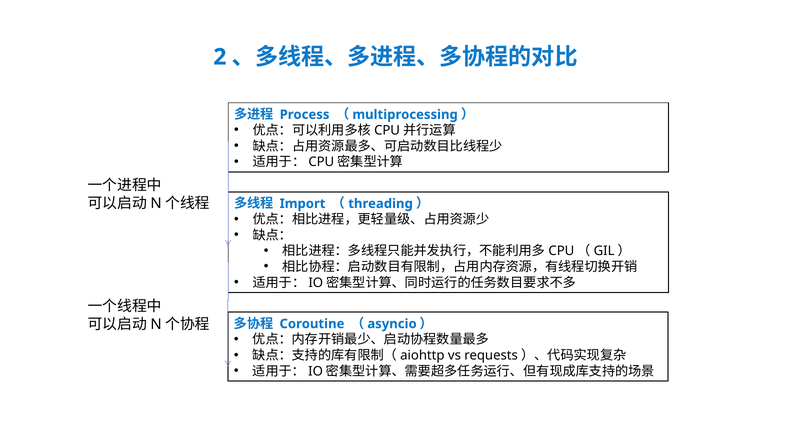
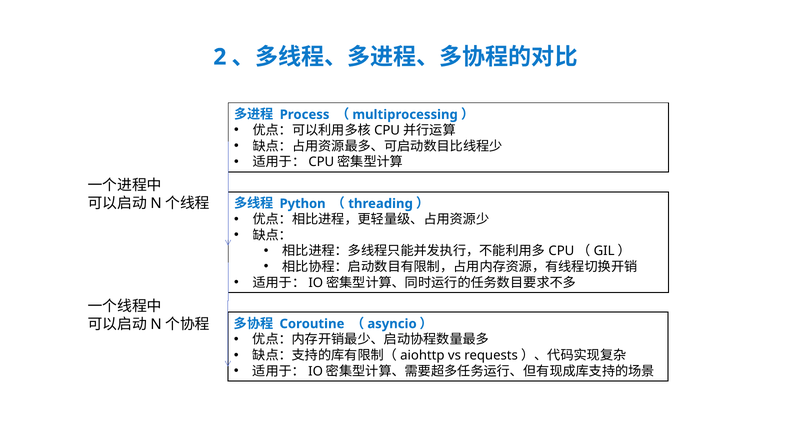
Import: Import -> Python
